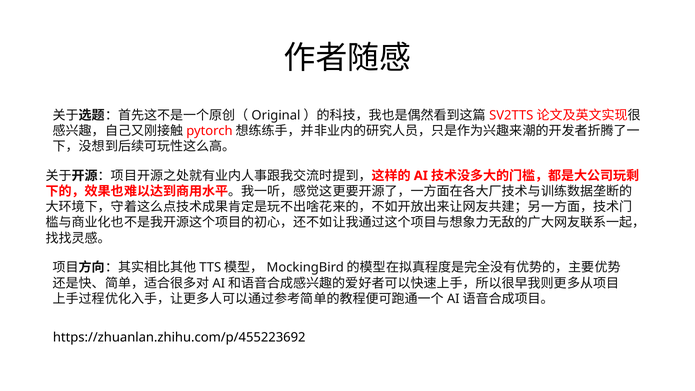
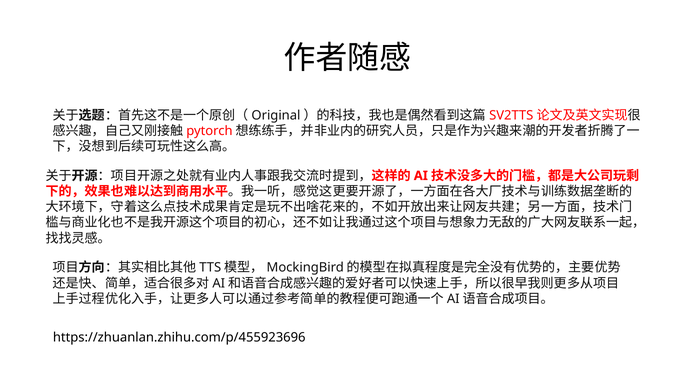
https://zhuanlan.zhihu.com/p/455223692: https://zhuanlan.zhihu.com/p/455223692 -> https://zhuanlan.zhihu.com/p/455923696
